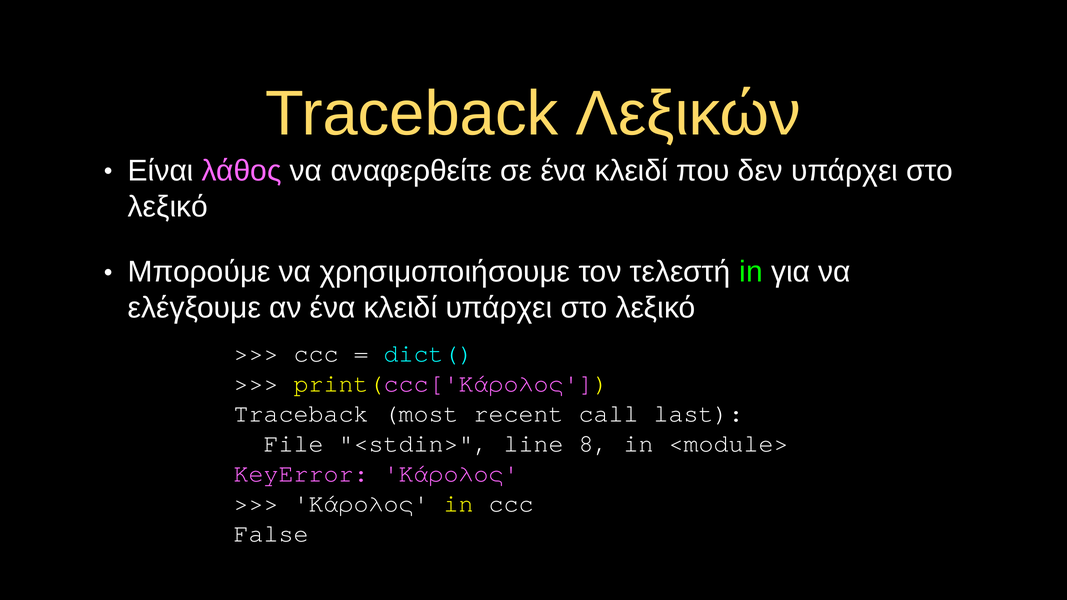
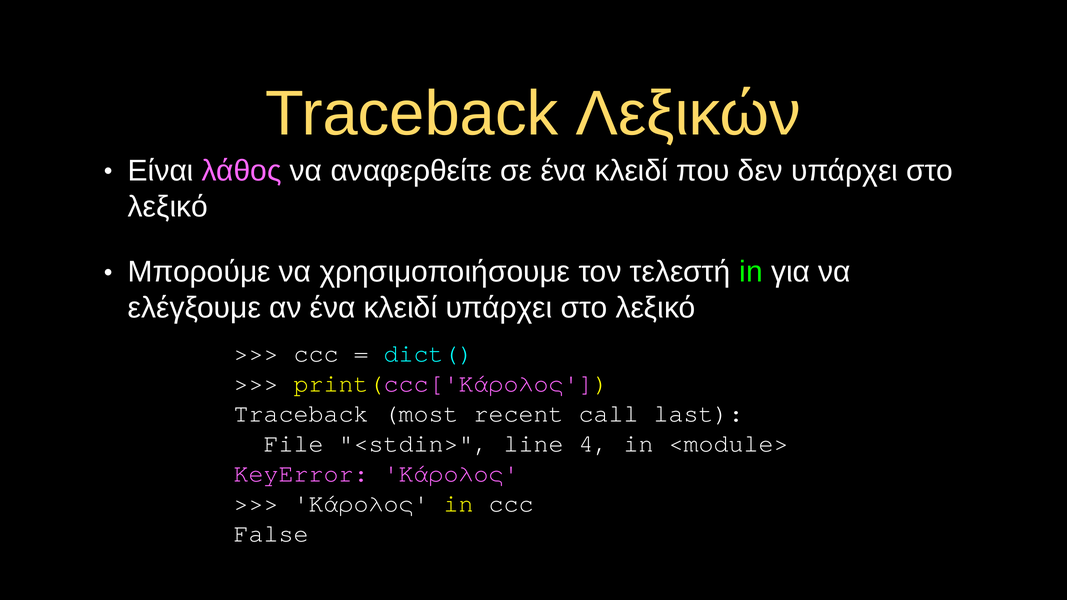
8: 8 -> 4
